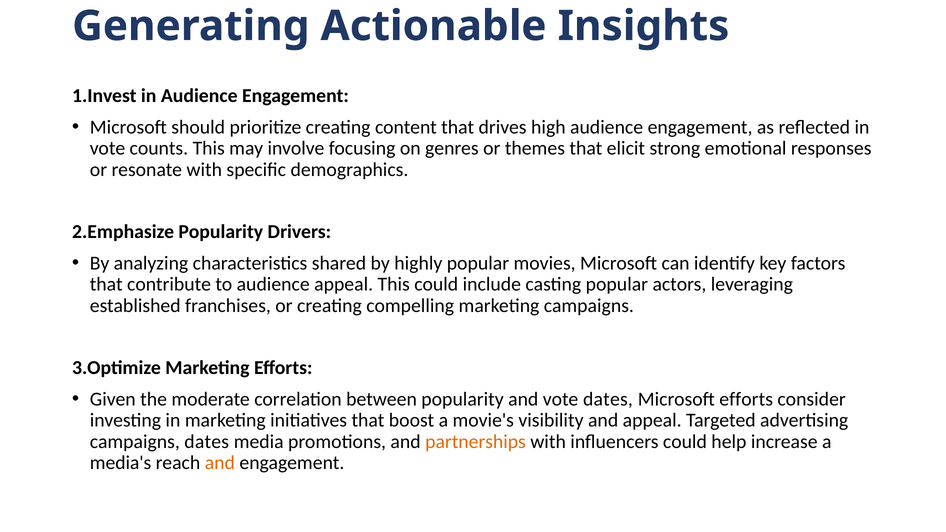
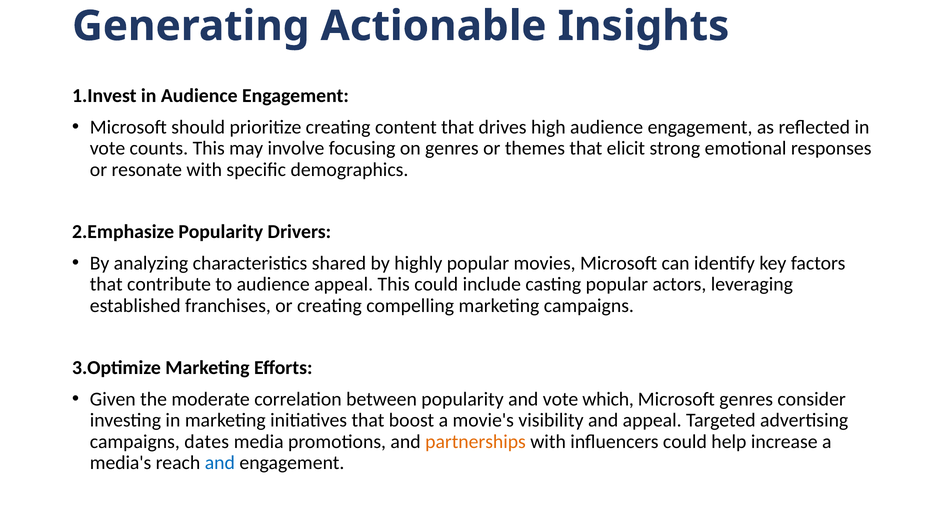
vote dates: dates -> which
Microsoft efforts: efforts -> genres
and at (220, 463) colour: orange -> blue
